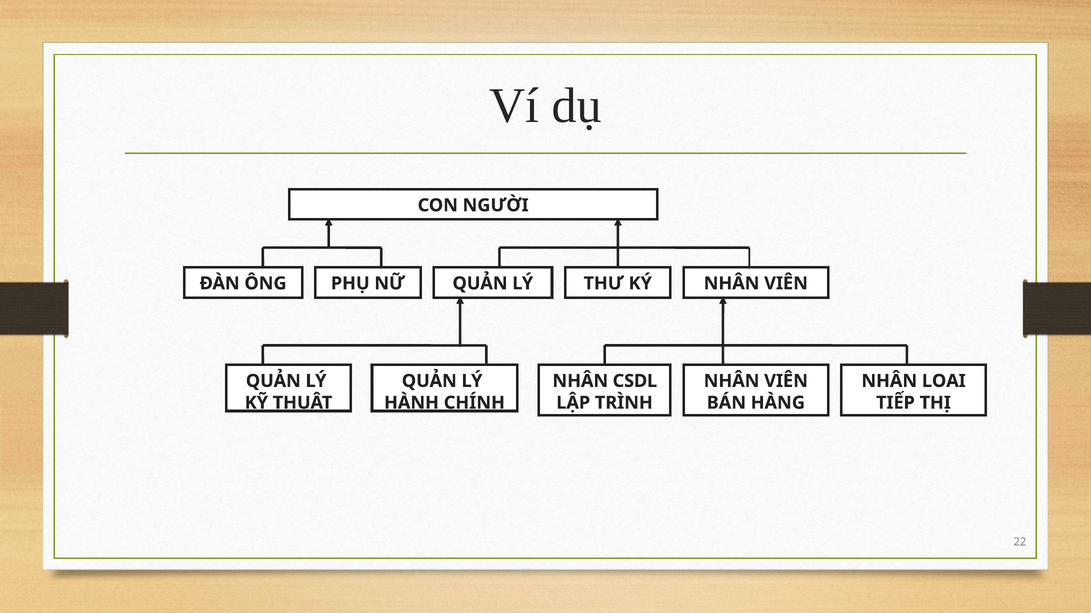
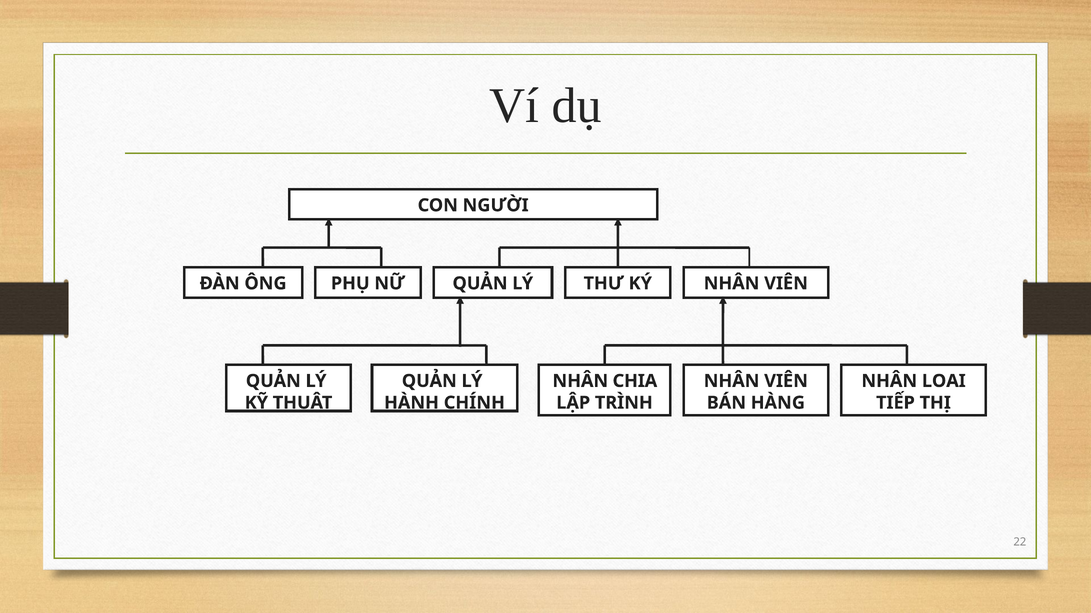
CSDL: CSDL -> CHIA
